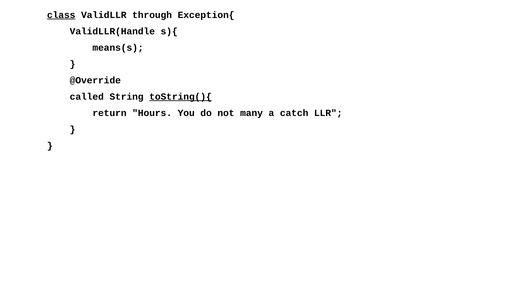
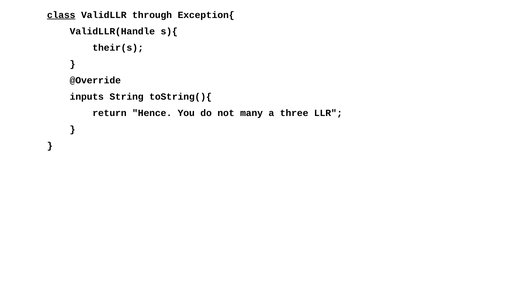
means(s: means(s -> their(s
called: called -> inputs
toString(){ underline: present -> none
Hours: Hours -> Hence
catch: catch -> three
